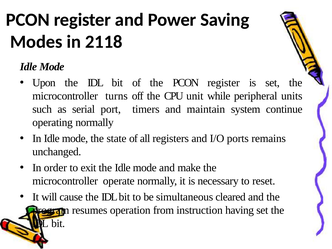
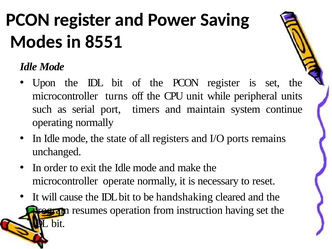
2118: 2118 -> 8551
simultaneous: simultaneous -> handshaking
